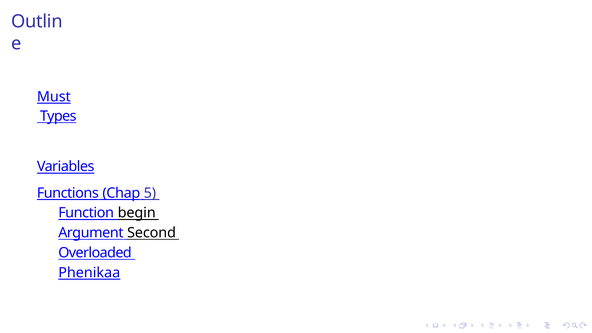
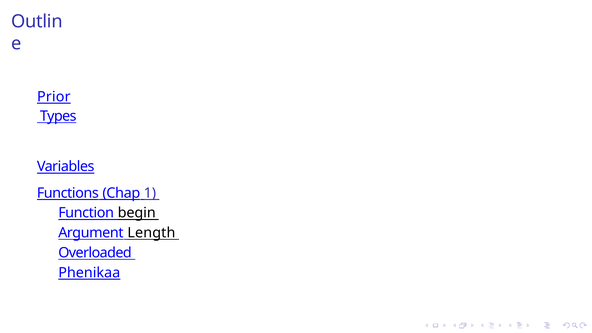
Must: Must -> Prior
5: 5 -> 1
Second: Second -> Length
